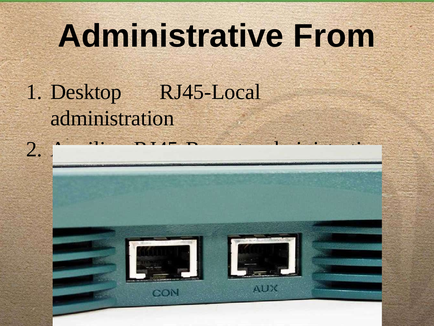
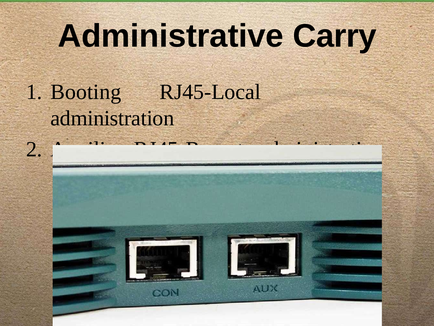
From: From -> Carry
Desktop: Desktop -> Booting
